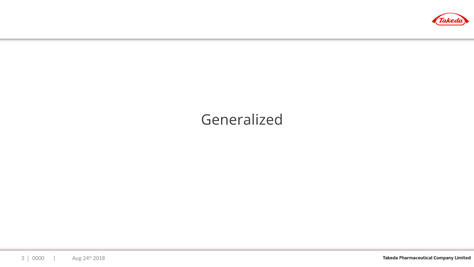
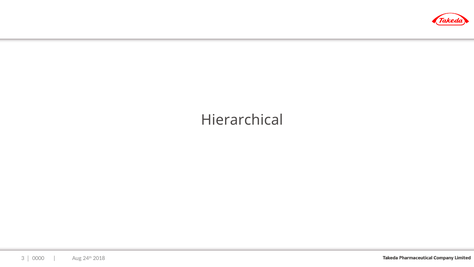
Generalized: Generalized -> Hierarchical
